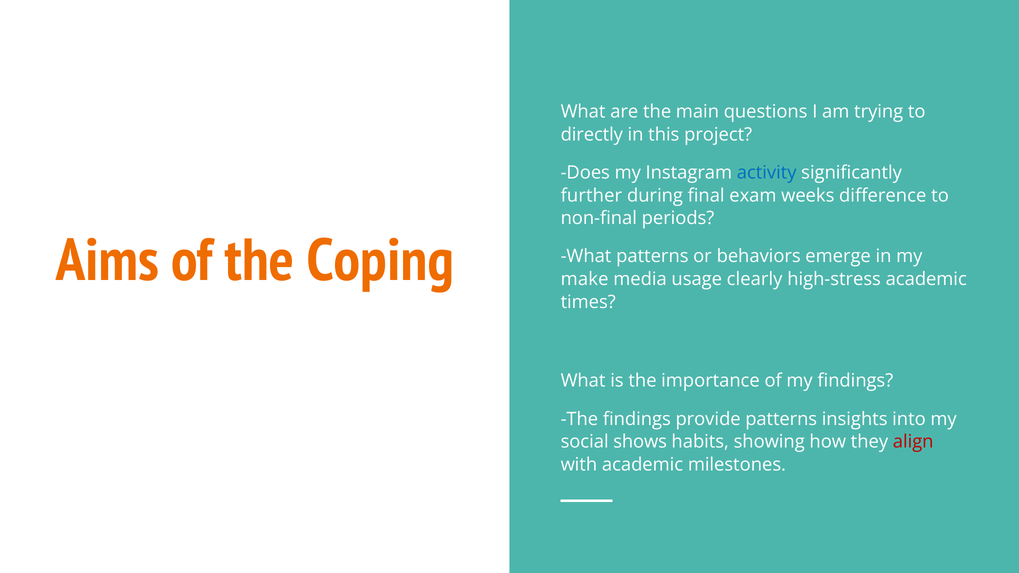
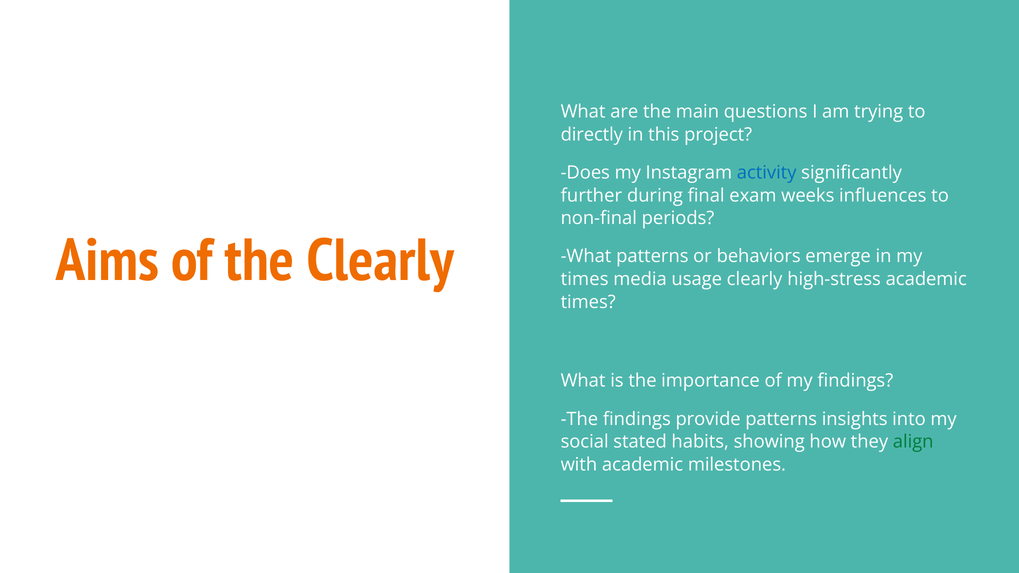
difference: difference -> influences
the Coping: Coping -> Clearly
make at (585, 279): make -> times
shows: shows -> stated
align colour: red -> green
